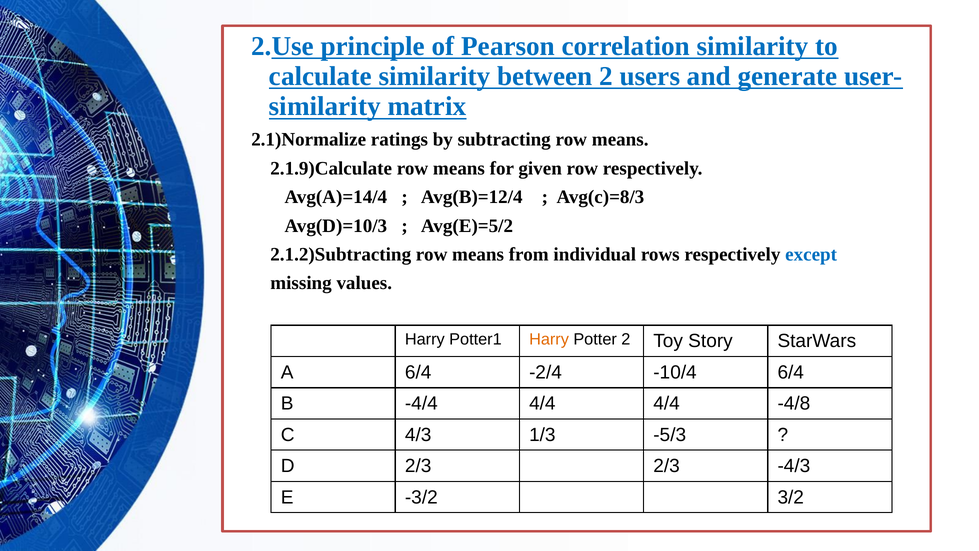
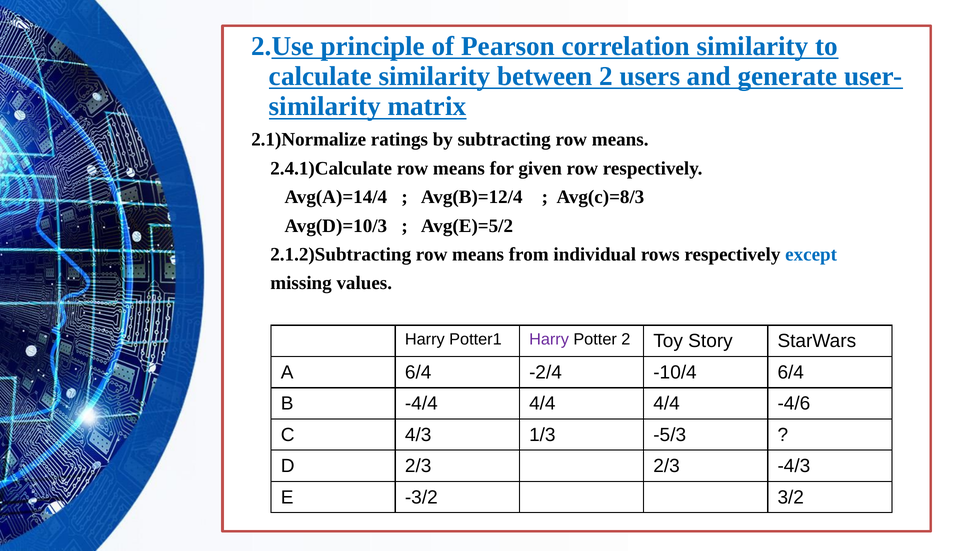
2.1.9)Calculate: 2.1.9)Calculate -> 2.4.1)Calculate
Harry at (549, 339) colour: orange -> purple
-4/8: -4/8 -> -4/6
